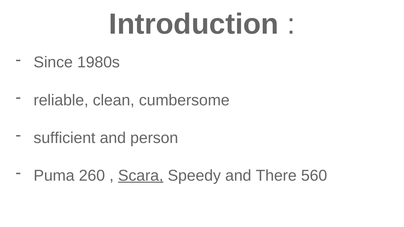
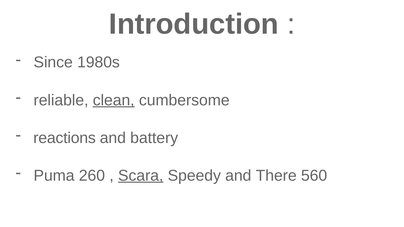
clean underline: none -> present
sufficient: sufficient -> reactions
person: person -> battery
